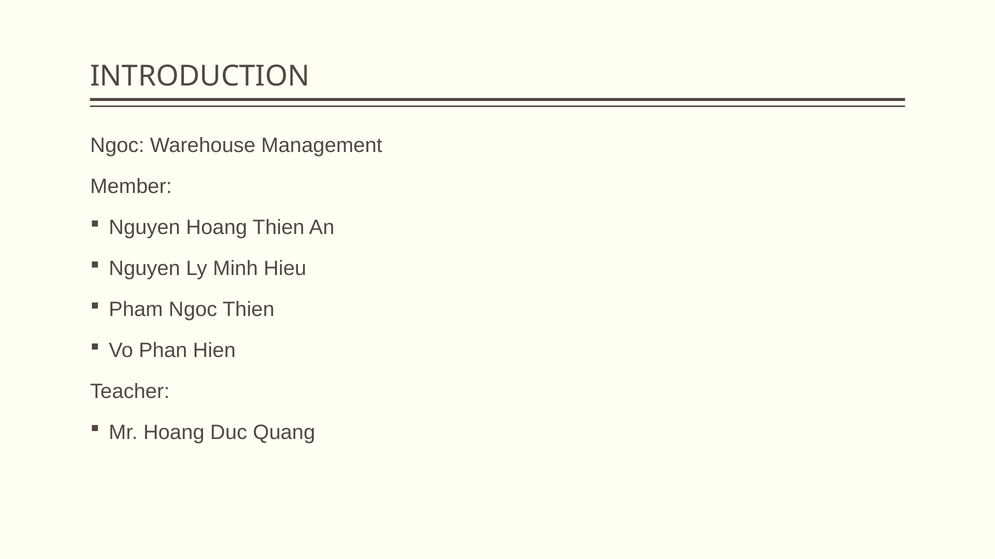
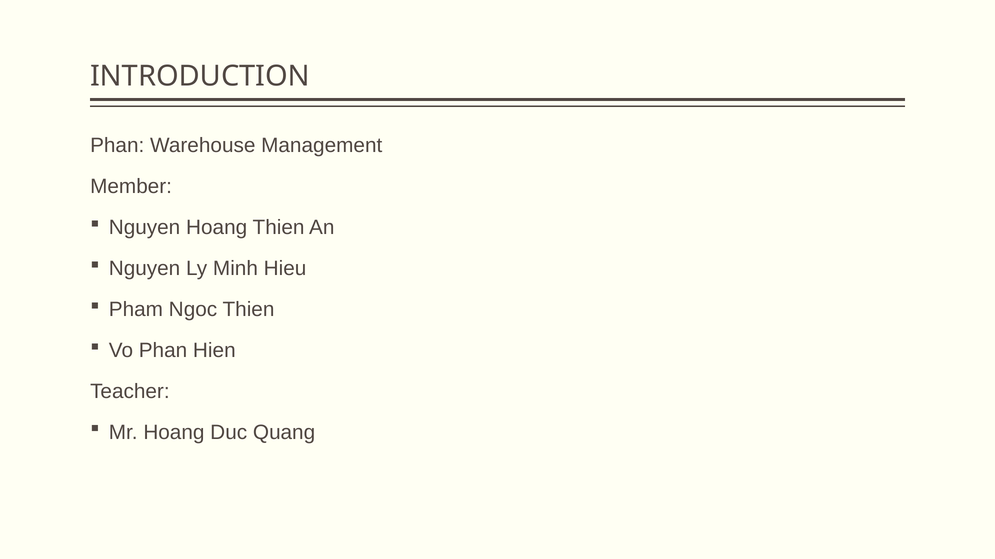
Ngoc at (117, 145): Ngoc -> Phan
